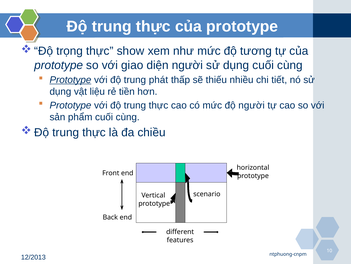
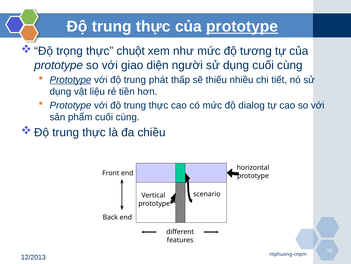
prototype at (242, 27) underline: none -> present
show: show -> chuột
độ người: người -> dialog
